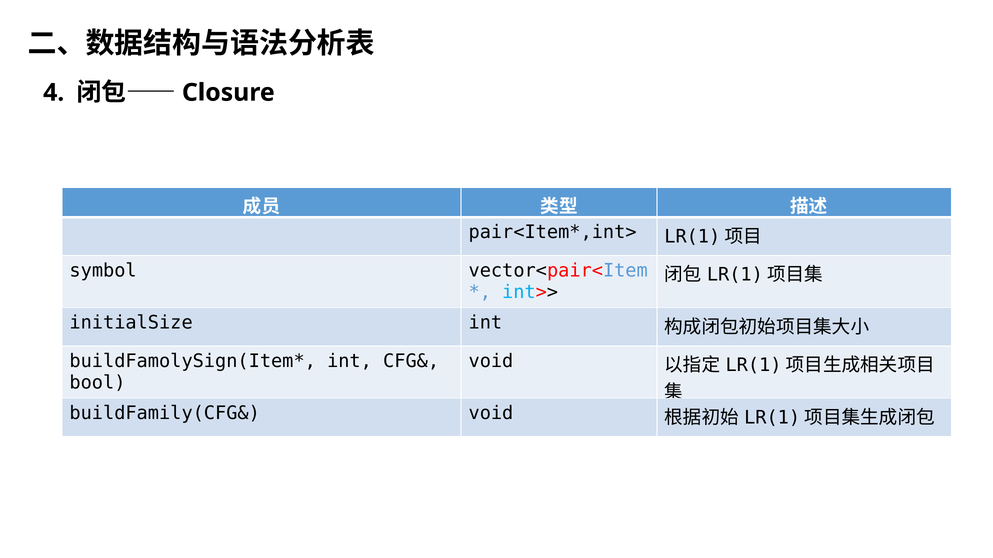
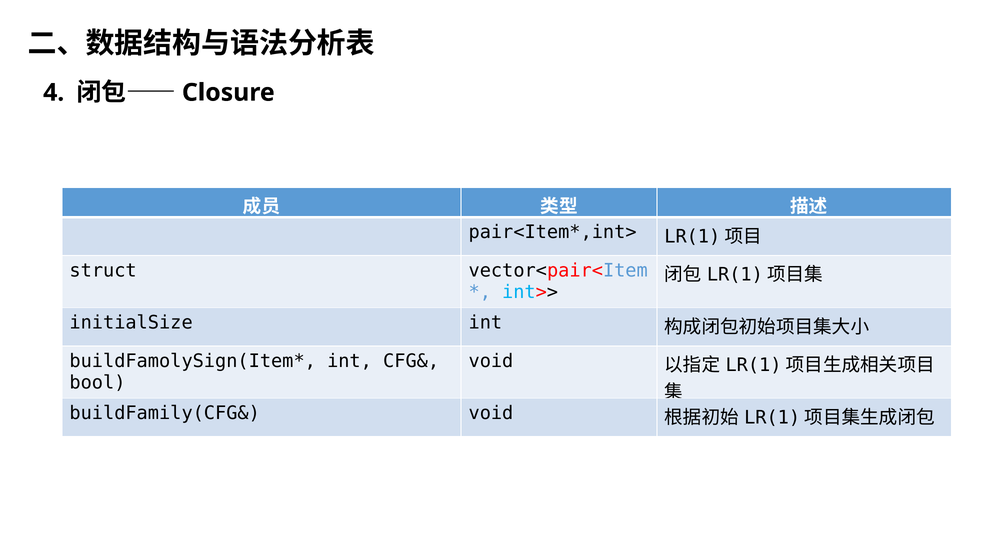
symbol: symbol -> struct
